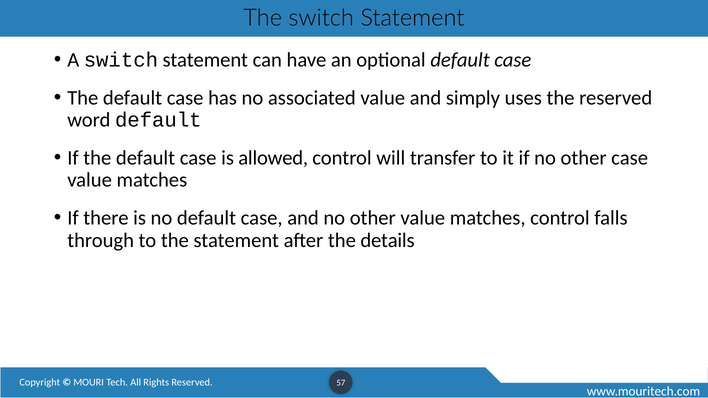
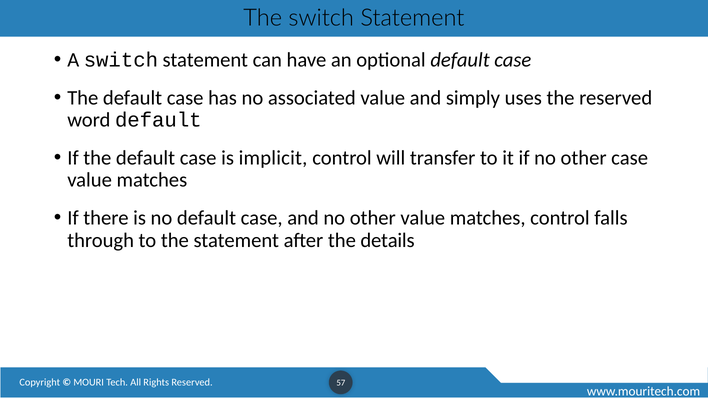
allowed: allowed -> implicit
